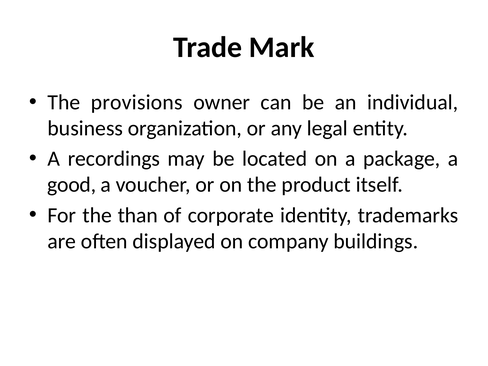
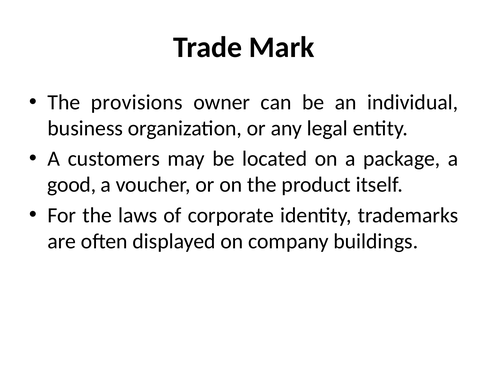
recordings: recordings -> customers
than: than -> laws
